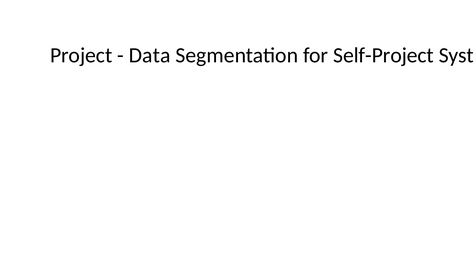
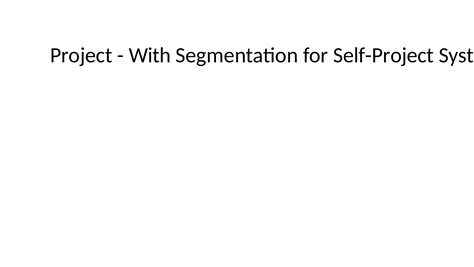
Data: Data -> With
